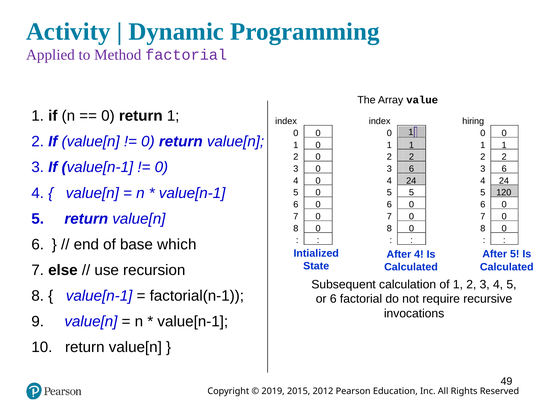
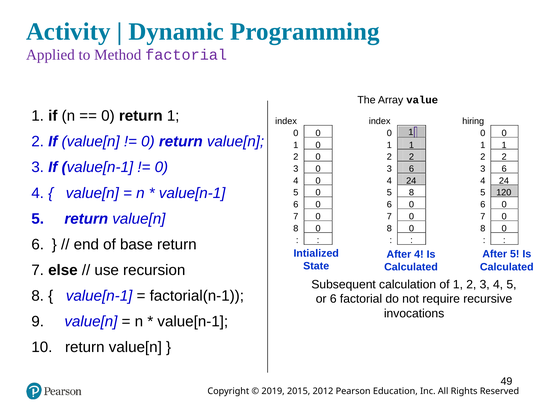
0 5 5: 5 -> 8
base which: which -> return
